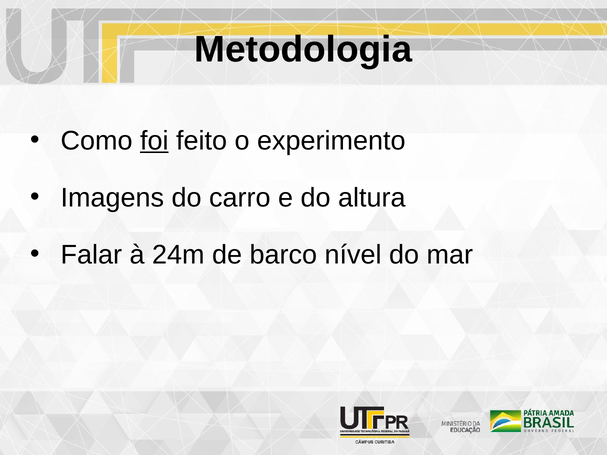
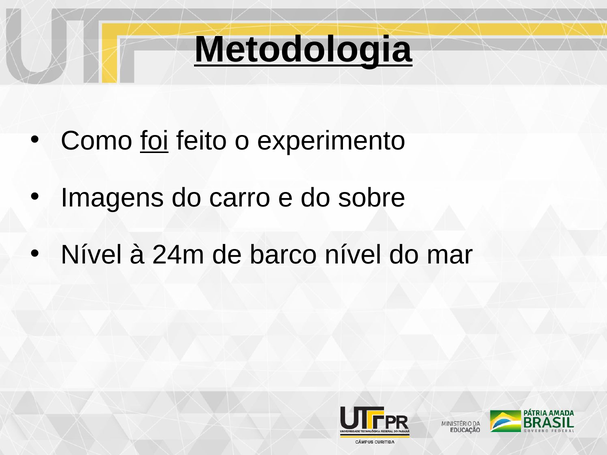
Metodologia underline: none -> present
altura: altura -> sobre
Falar at (91, 255): Falar -> Nível
